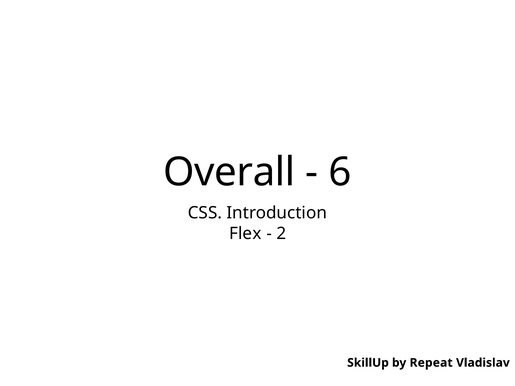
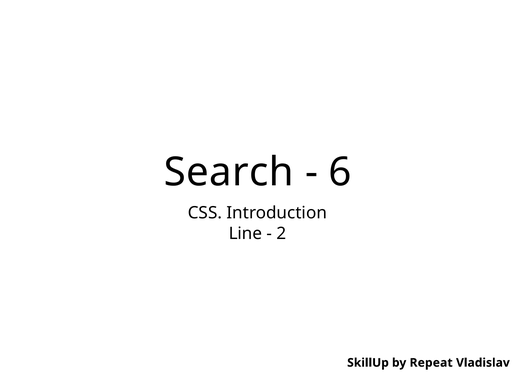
Overall: Overall -> Search
Flex: Flex -> Line
